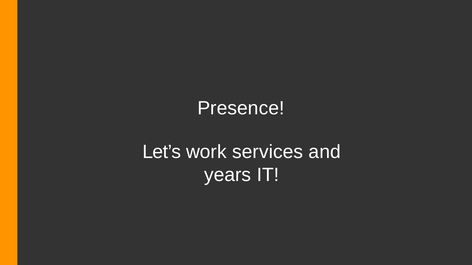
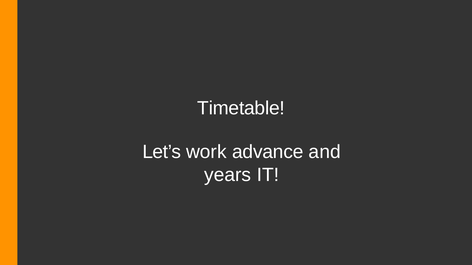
Presence: Presence -> Timetable
services: services -> advance
